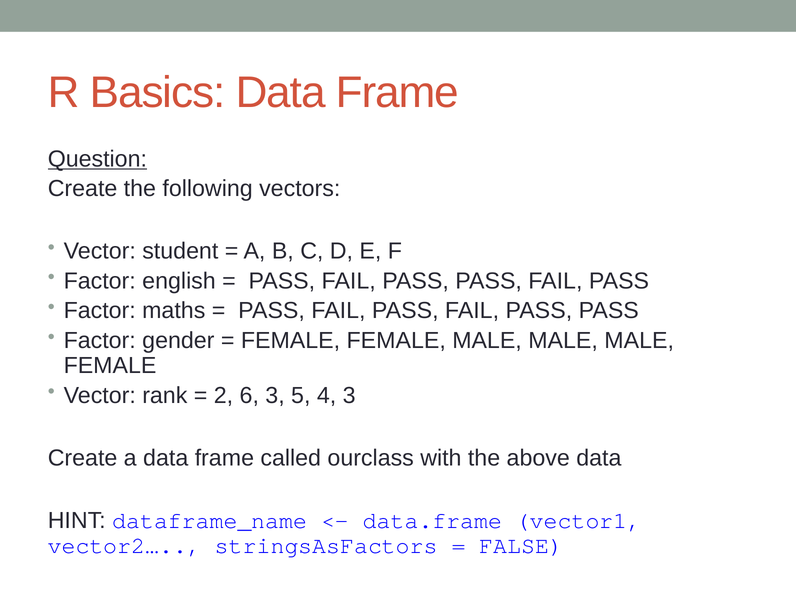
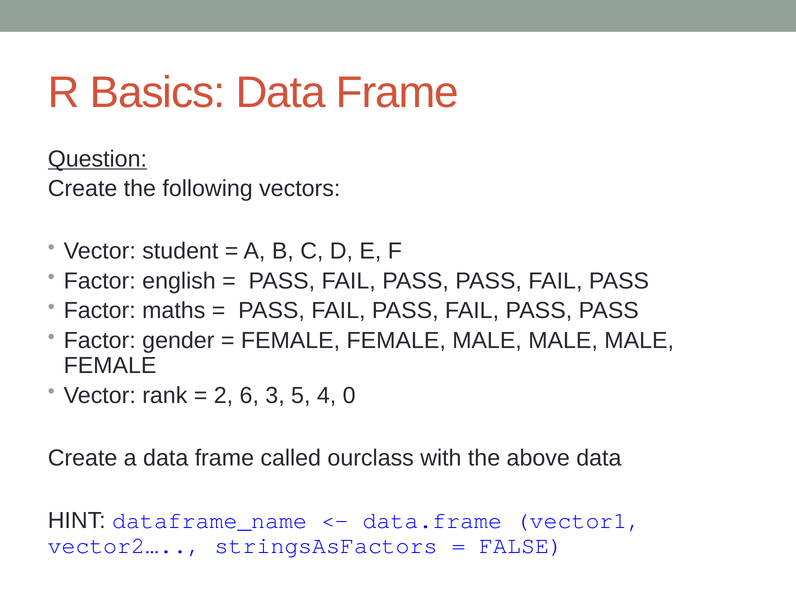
4 3: 3 -> 0
